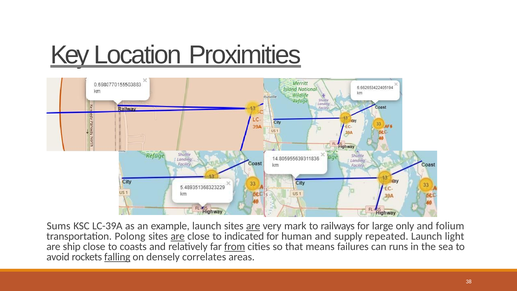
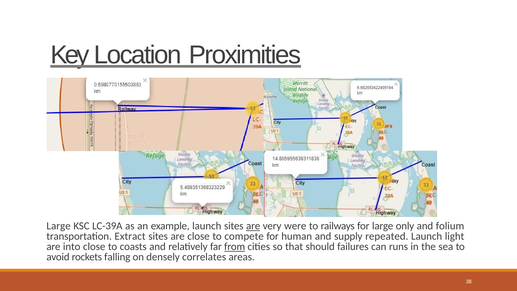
Sums at (59, 226): Sums -> Large
mark: mark -> were
Polong: Polong -> Extract
are at (178, 236) underline: present -> none
indicated: indicated -> compete
ship: ship -> into
means: means -> should
falling underline: present -> none
